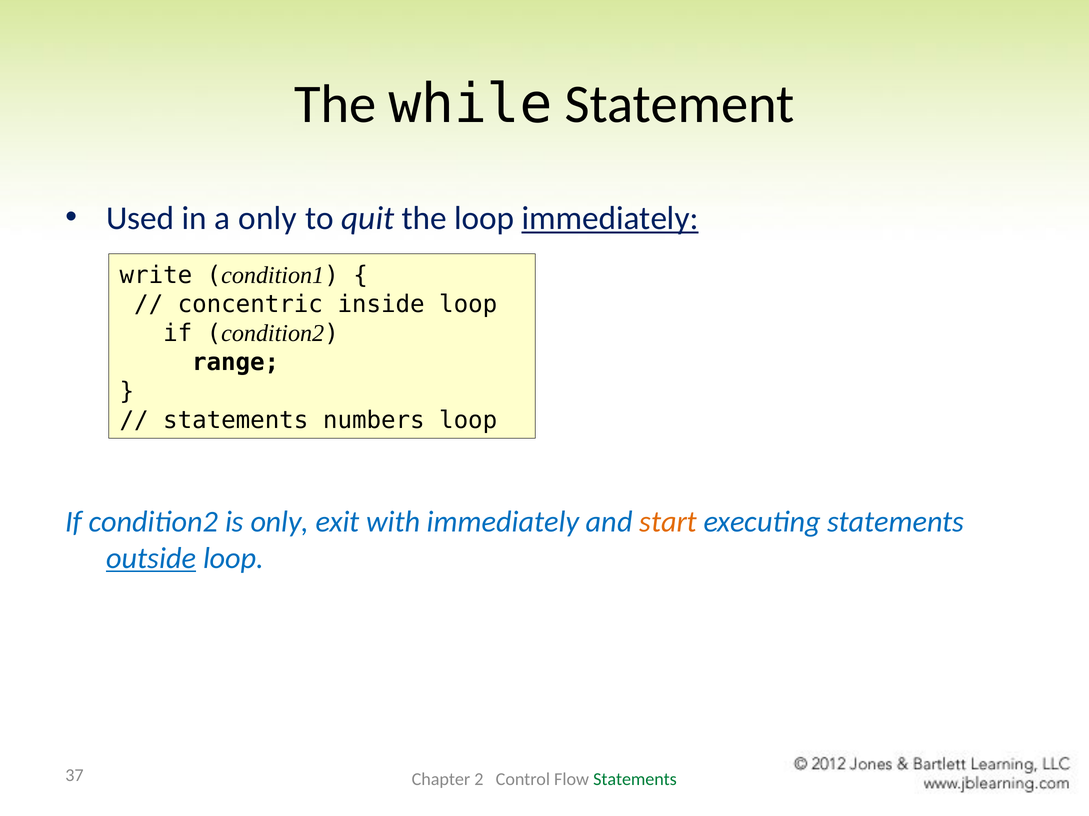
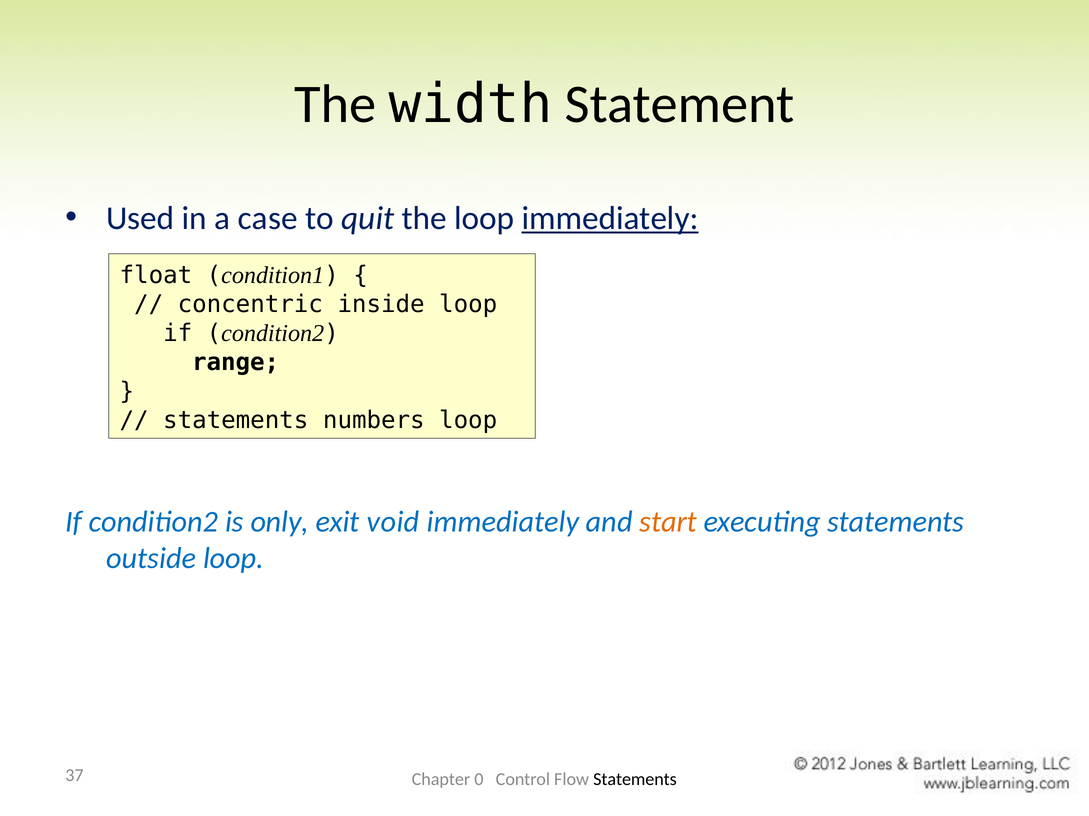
while: while -> width
a only: only -> case
write: write -> float
with: with -> void
outside underline: present -> none
2: 2 -> 0
Statements at (635, 780) colour: green -> black
